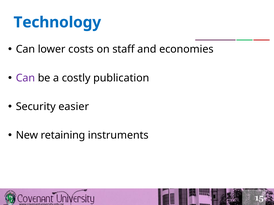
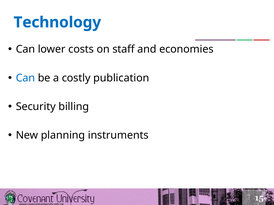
Can at (25, 78) colour: purple -> blue
easier: easier -> billing
retaining: retaining -> planning
